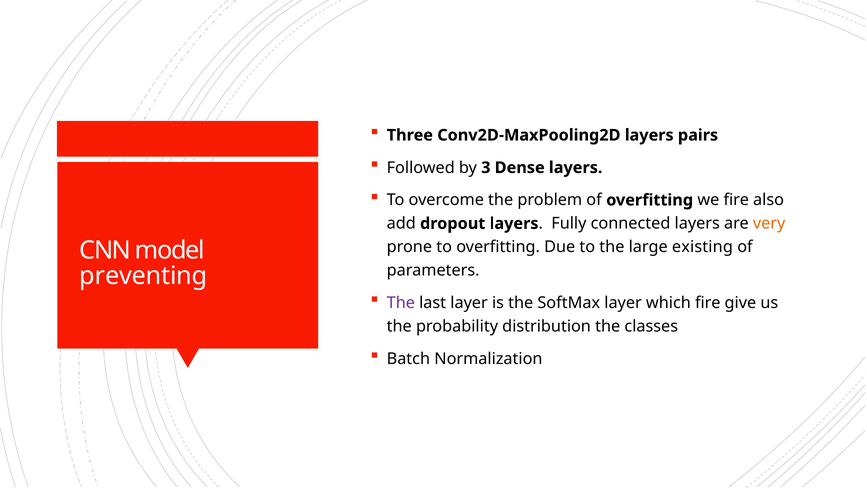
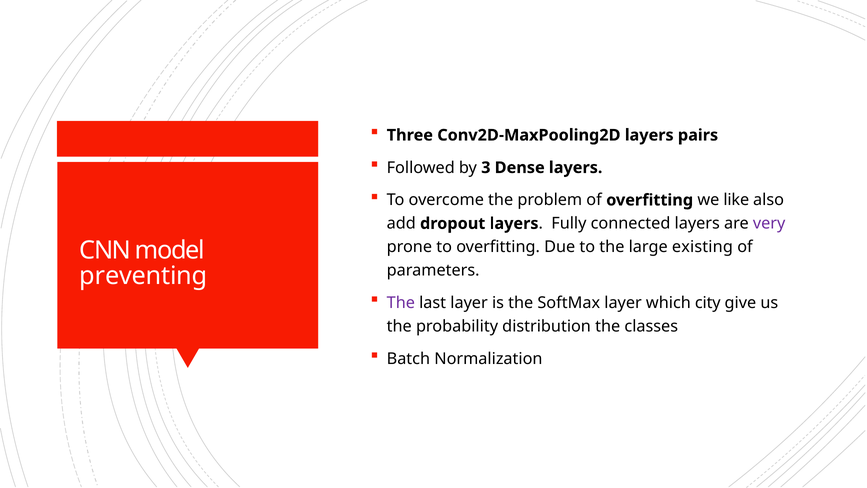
we fire: fire -> like
very colour: orange -> purple
which fire: fire -> city
